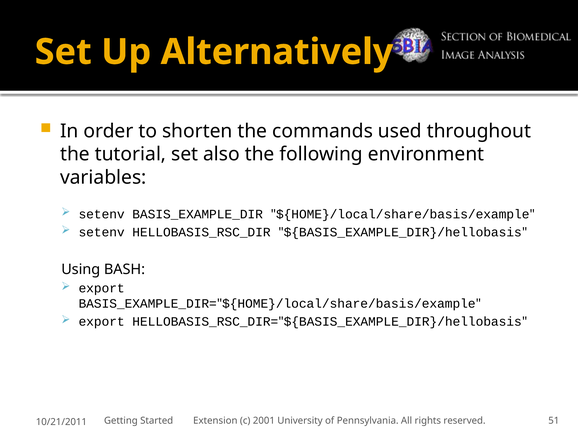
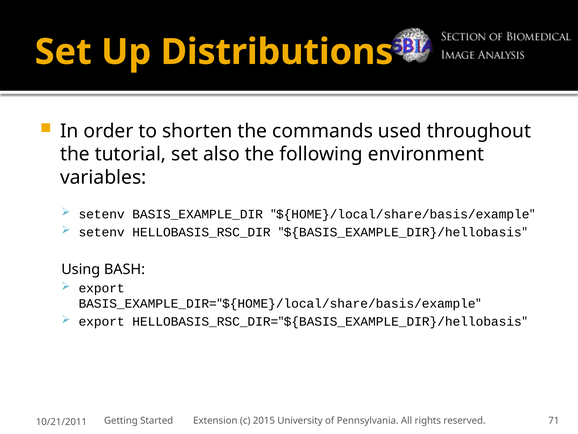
Alternatively: Alternatively -> Distributions
2001: 2001 -> 2015
51: 51 -> 71
